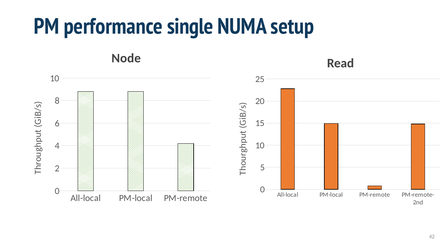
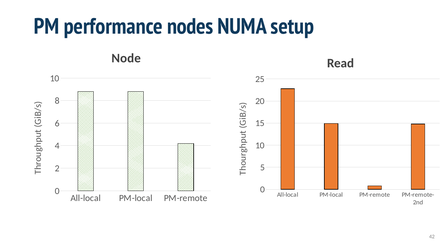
single: single -> nodes
